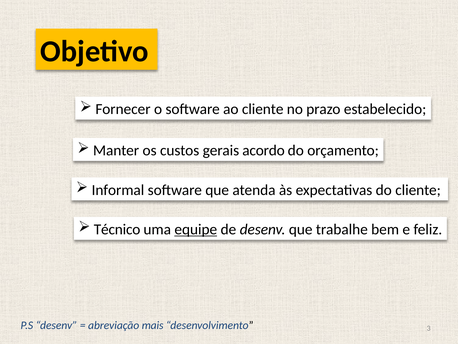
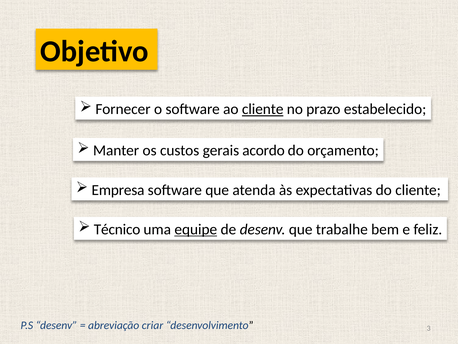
cliente at (263, 109) underline: none -> present
Informal: Informal -> Empresa
mais: mais -> criar
